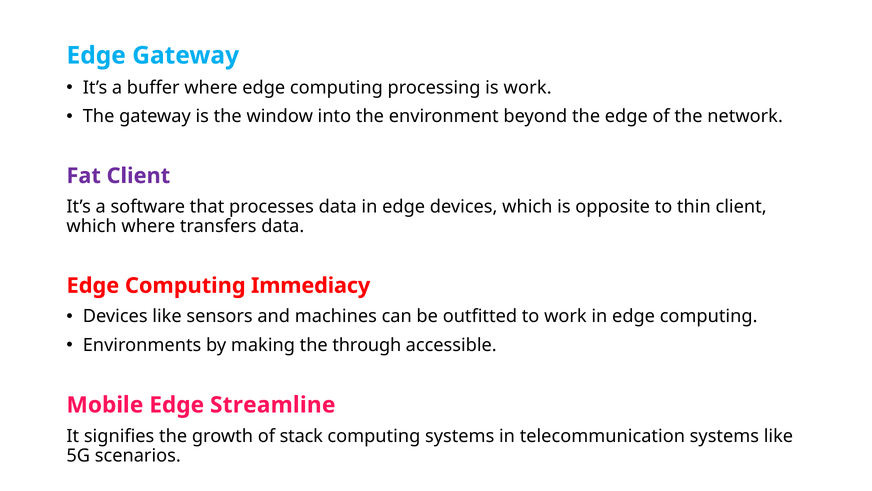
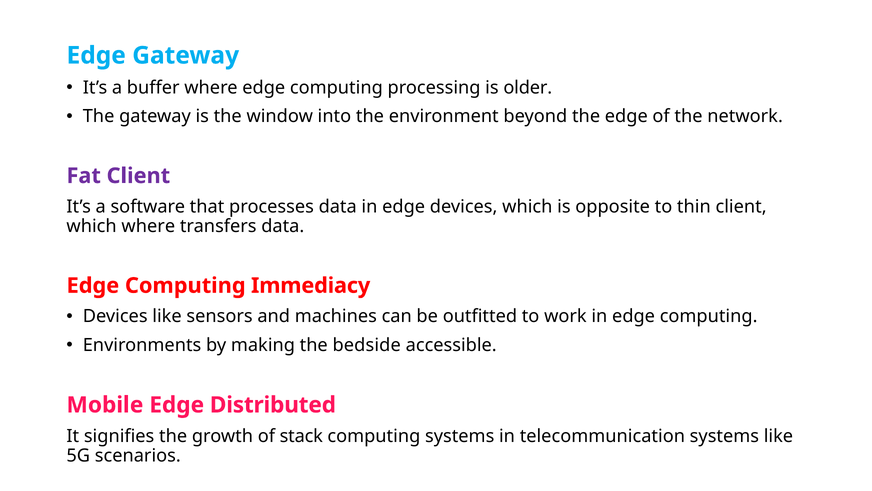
is work: work -> older
through: through -> bedside
Streamline: Streamline -> Distributed
